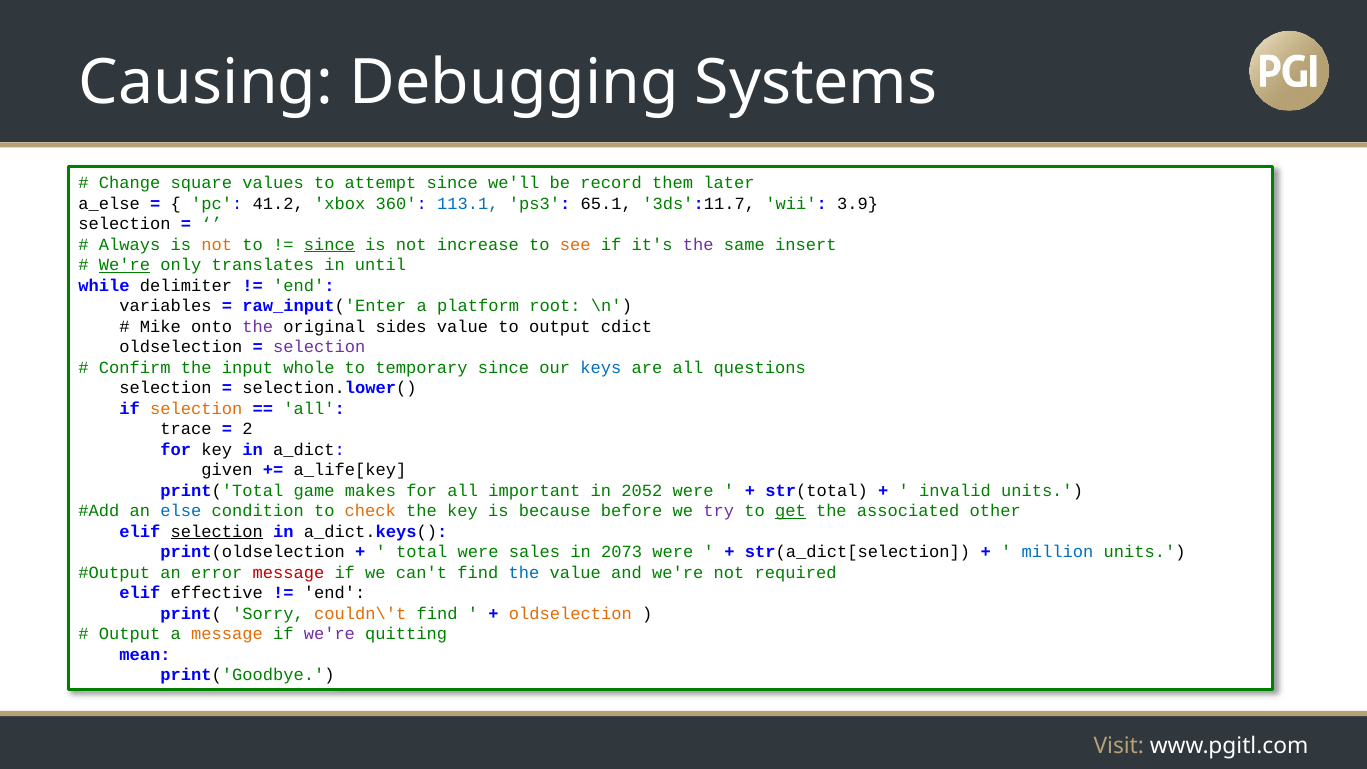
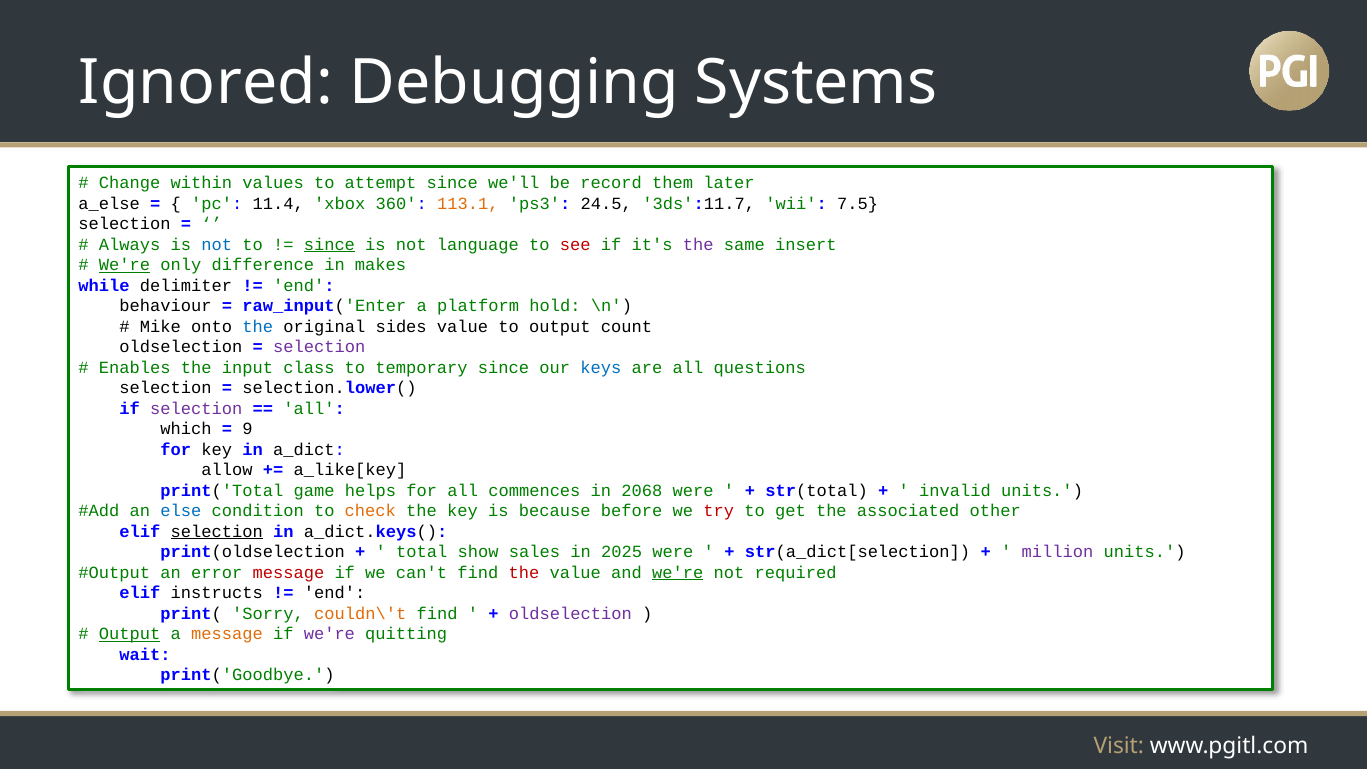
Causing: Causing -> Ignored
square: square -> within
41.2: 41.2 -> 11.4
113.1 colour: blue -> orange
65.1: 65.1 -> 24.5
3.9: 3.9 -> 7.5
not at (217, 244) colour: orange -> blue
increase: increase -> language
see colour: orange -> red
translates: translates -> difference
until: until -> makes
variables: variables -> behaviour
root: root -> hold
the at (258, 326) colour: purple -> blue
cdict: cdict -> count
Confirm: Confirm -> Enables
whole: whole -> class
selection at (196, 408) colour: orange -> purple
trace: trace -> which
2: 2 -> 9
given: given -> allow
a_life[key: a_life[key -> a_like[key
makes: makes -> helps
important: important -> commences
2052: 2052 -> 2068
try colour: purple -> red
get underline: present -> none
total were: were -> show
2073: 2073 -> 2025
million colour: blue -> purple
the at (524, 572) colour: blue -> red
we're at (678, 572) underline: none -> present
effective: effective -> instructs
oldselection at (570, 614) colour: orange -> purple
Output at (130, 634) underline: none -> present
mean: mean -> wait
